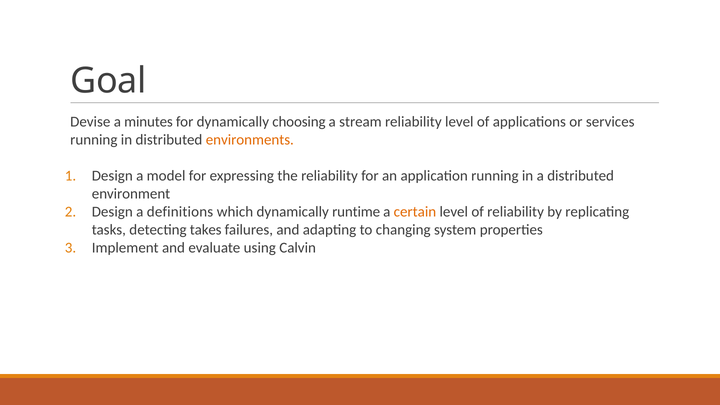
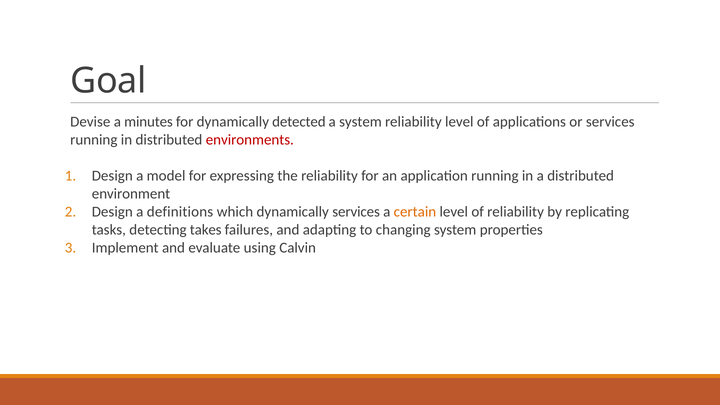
choosing: choosing -> detected
a stream: stream -> system
environments colour: orange -> red
dynamically runtime: runtime -> services
